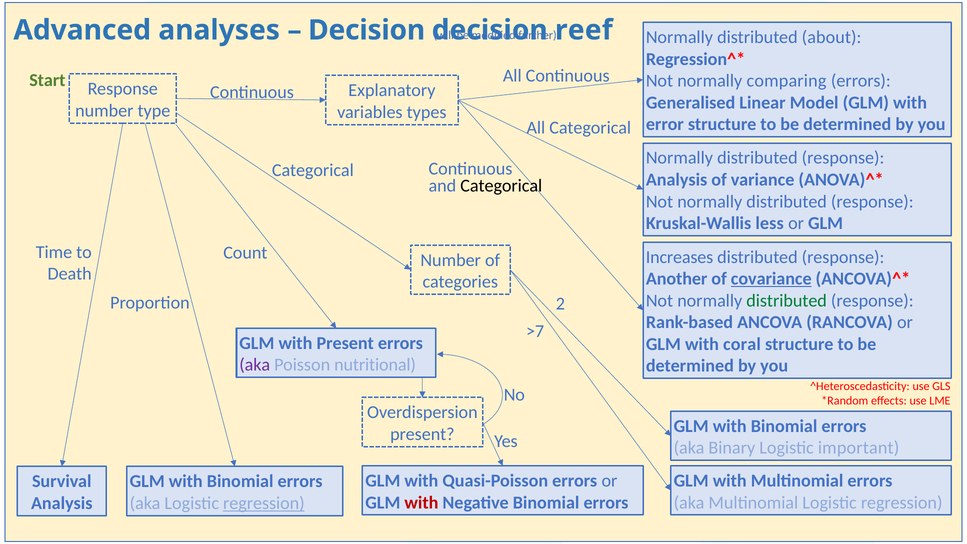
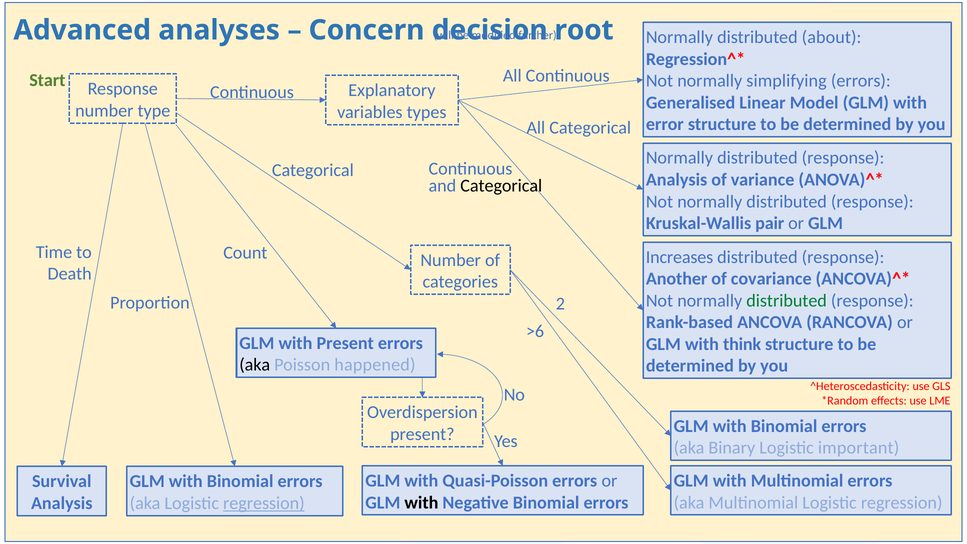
Decision at (367, 30): Decision -> Concern
reef: reef -> root
comparing: comparing -> simplifying
less: less -> pair
covariance underline: present -> none
>7: >7 -> >6
coral: coral -> think
aka at (255, 365) colour: purple -> black
nutritional: nutritional -> happened
with at (421, 502) colour: red -> black
